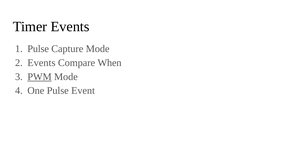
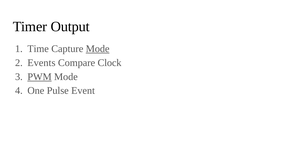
Timer Events: Events -> Output
Pulse at (38, 49): Pulse -> Time
Mode at (98, 49) underline: none -> present
When: When -> Clock
